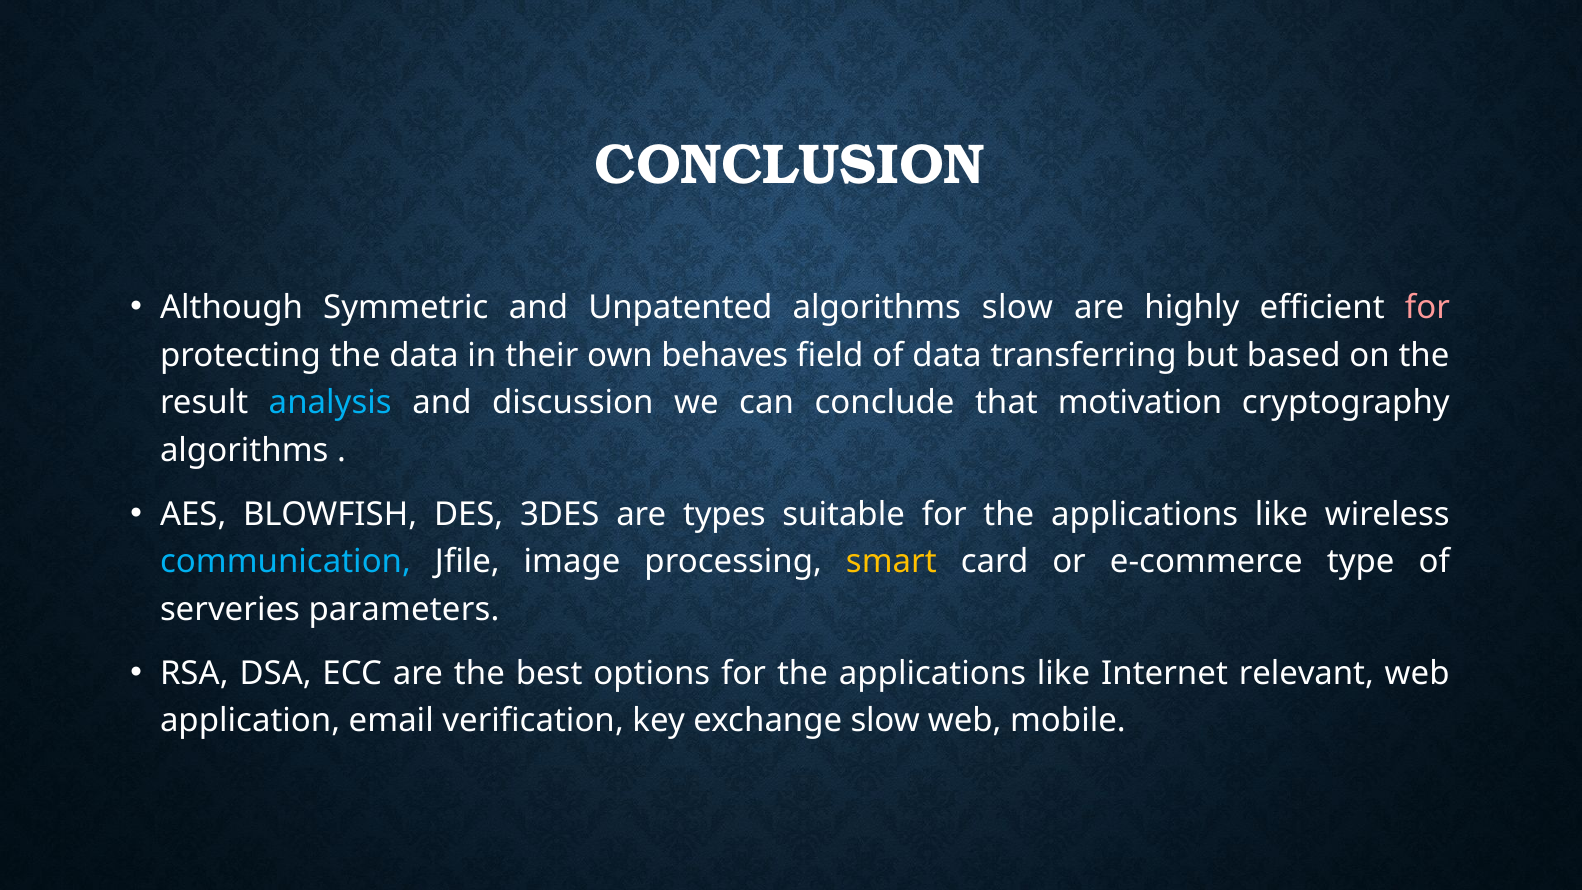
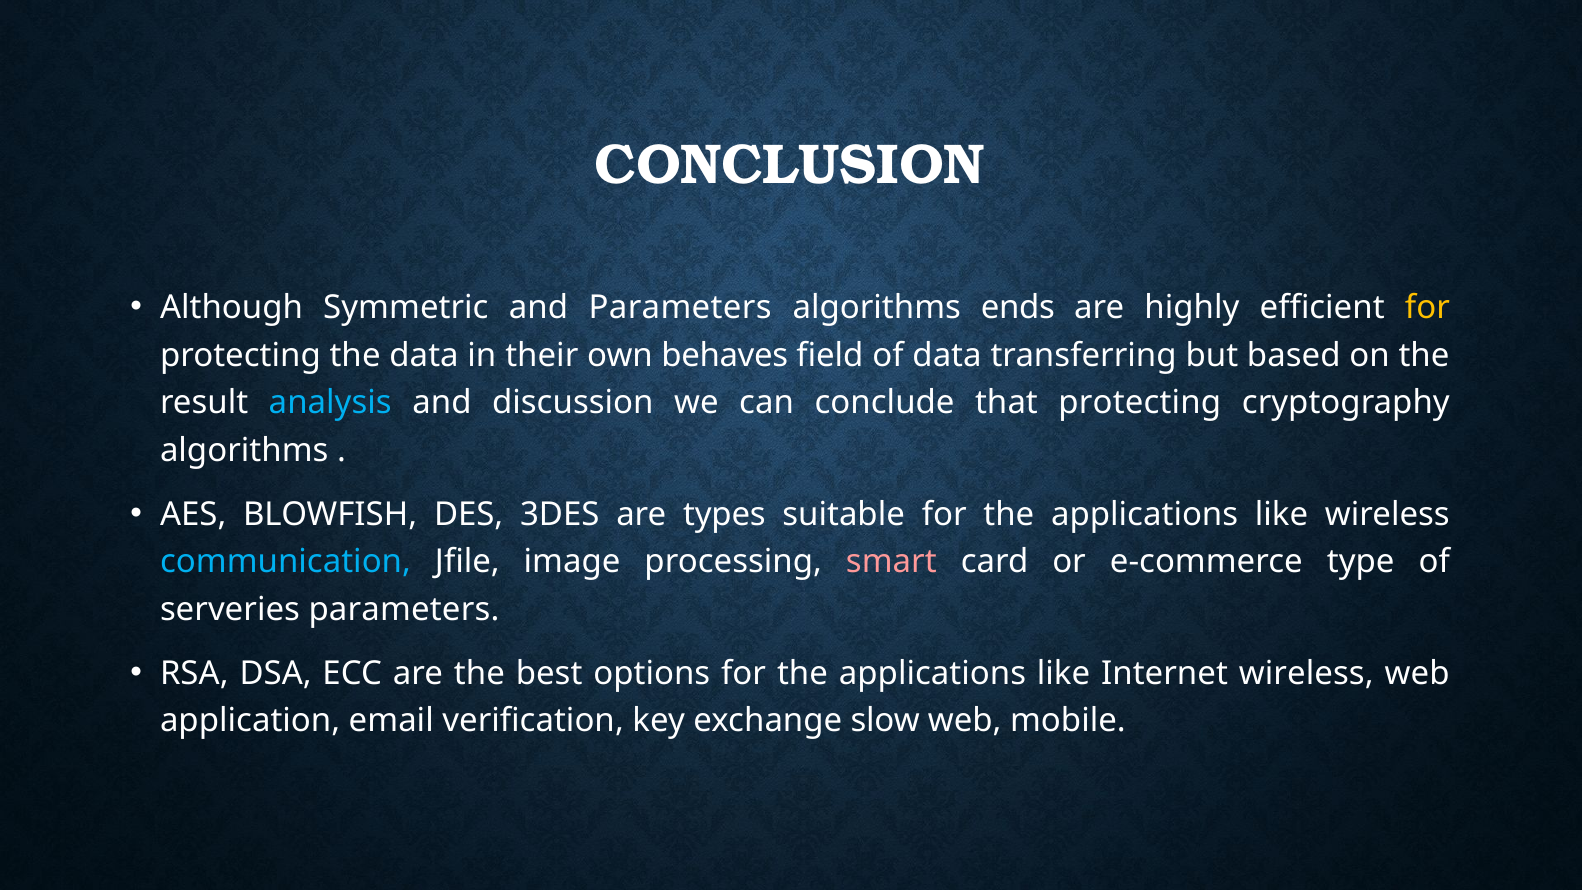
and Unpatented: Unpatented -> Parameters
algorithms slow: slow -> ends
for at (1427, 308) colour: pink -> yellow
that motivation: motivation -> protecting
smart colour: yellow -> pink
Internet relevant: relevant -> wireless
